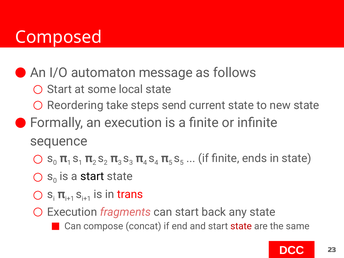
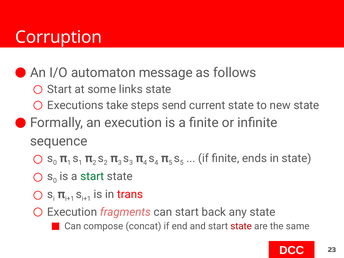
Composed: Composed -> Corruption
local: local -> links
Reordering: Reordering -> Executions
start at (92, 176) colour: black -> green
